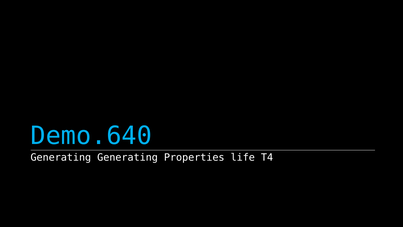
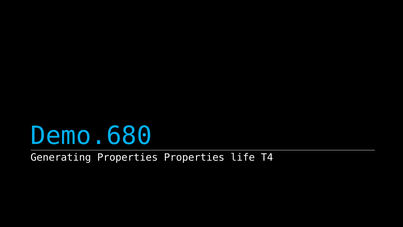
Demo.640: Demo.640 -> Demo.680
Generating Generating: Generating -> Properties
